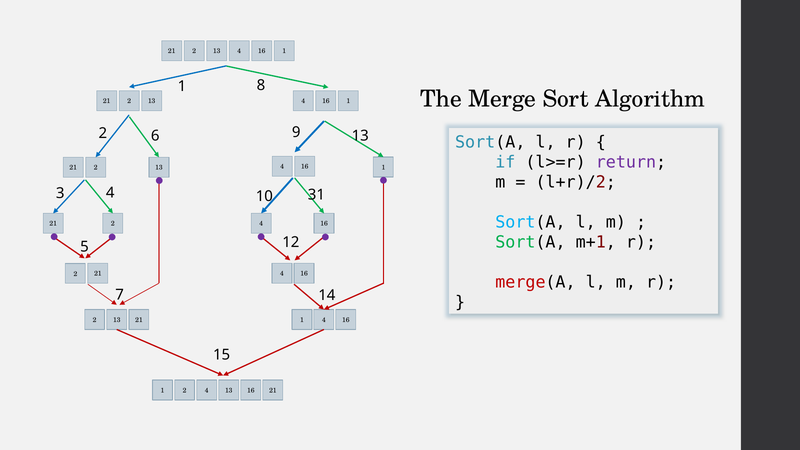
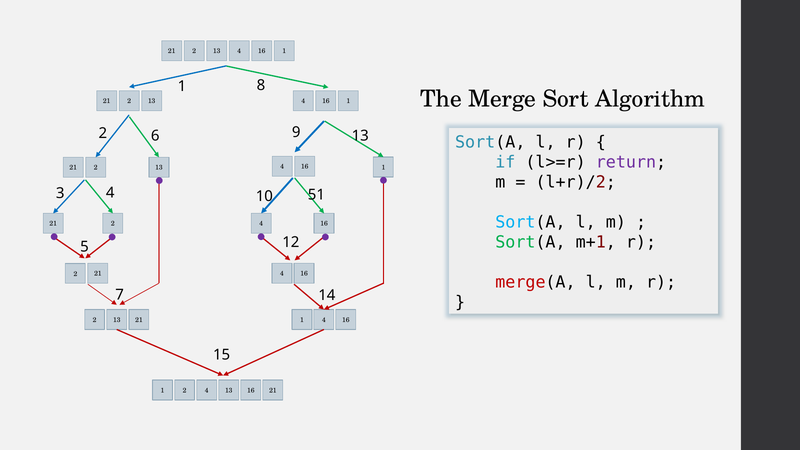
31: 31 -> 51
